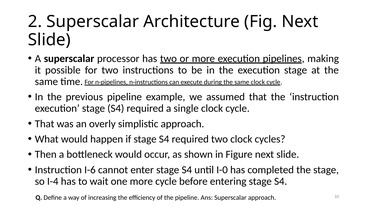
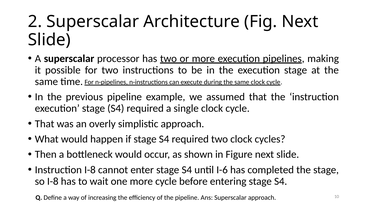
Instruction I-6: I-6 -> I-8
I-0: I-0 -> I-6
so I-4: I-4 -> I-8
